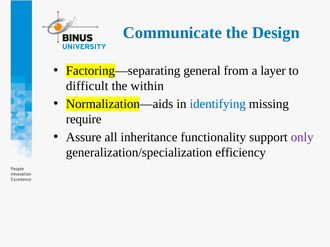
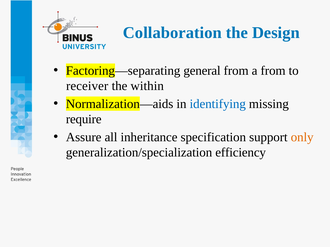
Communicate: Communicate -> Collaboration
a layer: layer -> from
difficult: difficult -> receiver
functionality: functionality -> specification
only colour: purple -> orange
